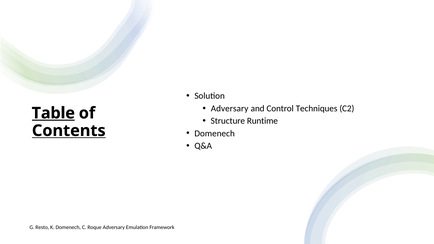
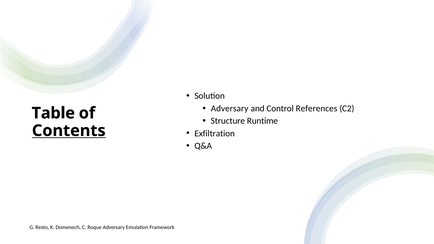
Techniques: Techniques -> References
Table underline: present -> none
Domenech at (215, 133): Domenech -> Exfiltration
